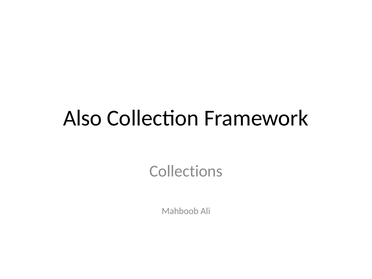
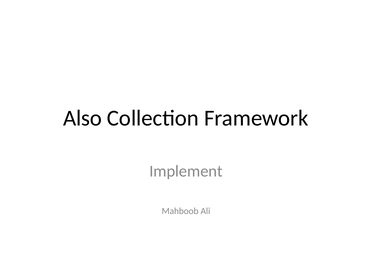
Collections: Collections -> Implement
